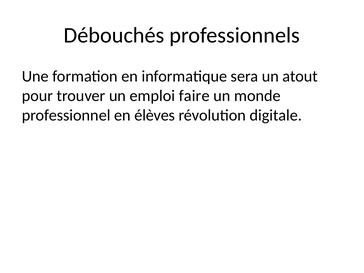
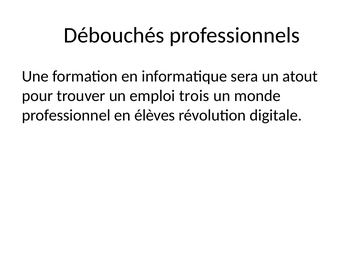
faire: faire -> trois
